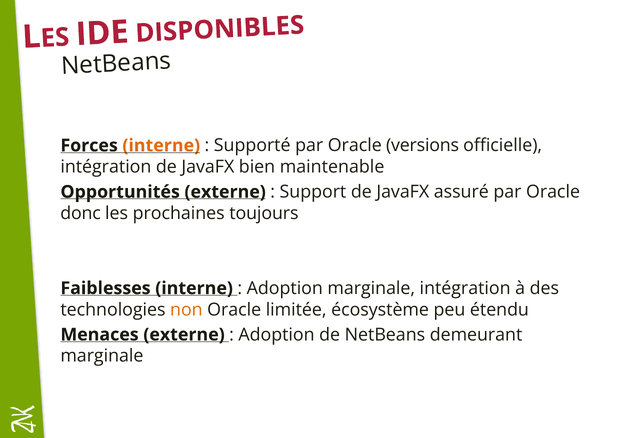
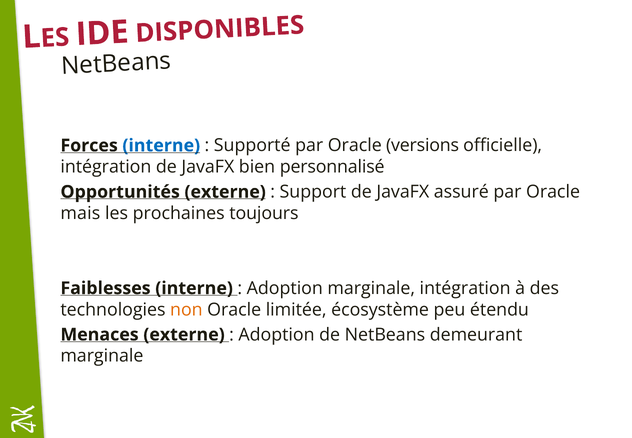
interne at (161, 145) colour: orange -> blue
maintenable: maintenable -> personnalisé
donc: donc -> mais
